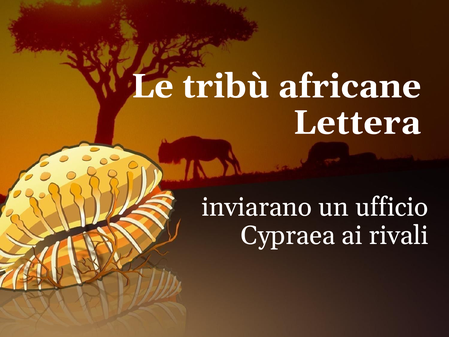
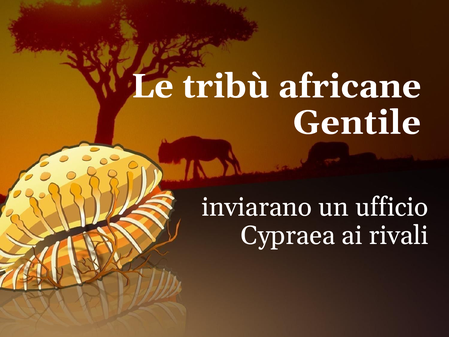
Lettera: Lettera -> Gentile
